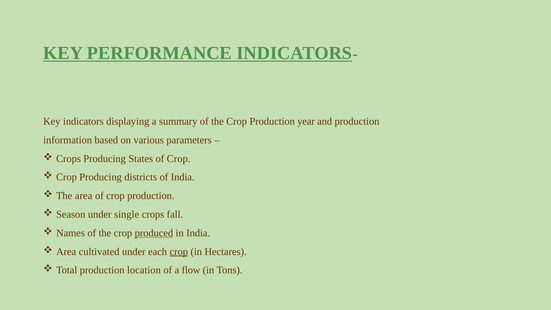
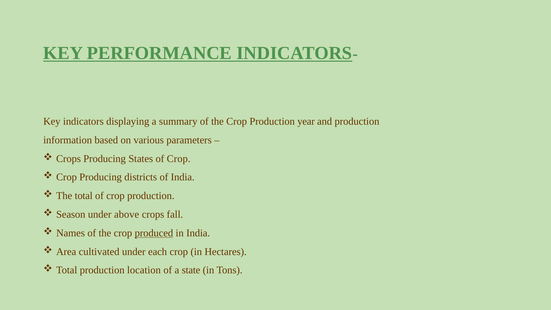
The area: area -> total
single: single -> above
crop at (179, 252) underline: present -> none
flow: flow -> state
